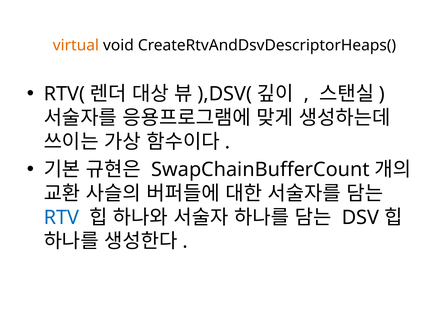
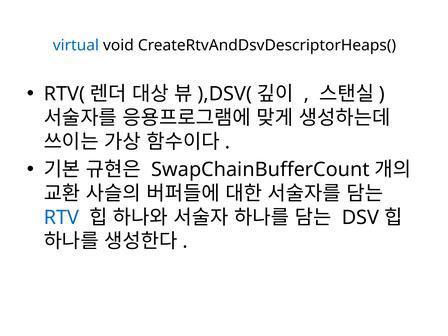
virtual colour: orange -> blue
